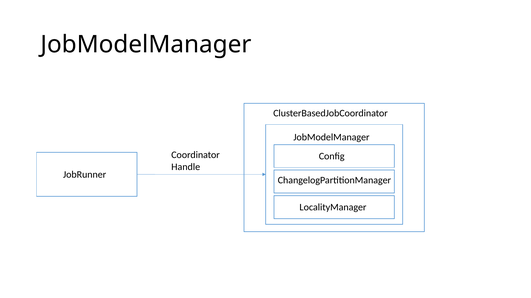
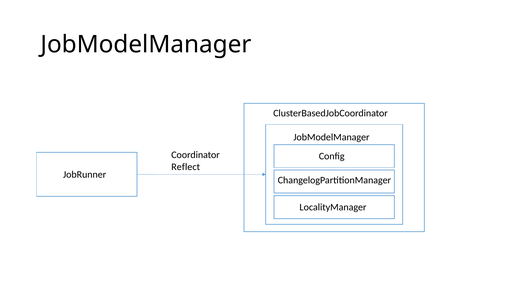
Handle: Handle -> Reflect
